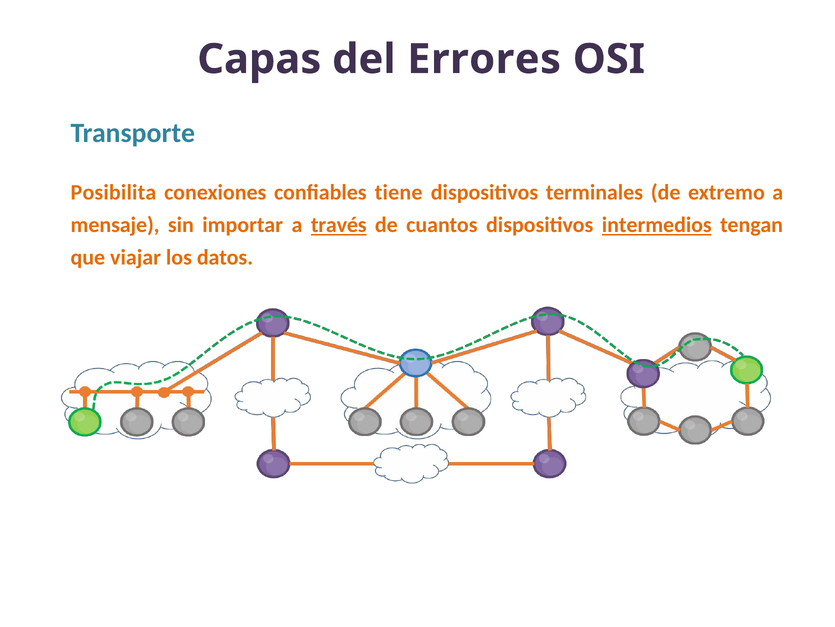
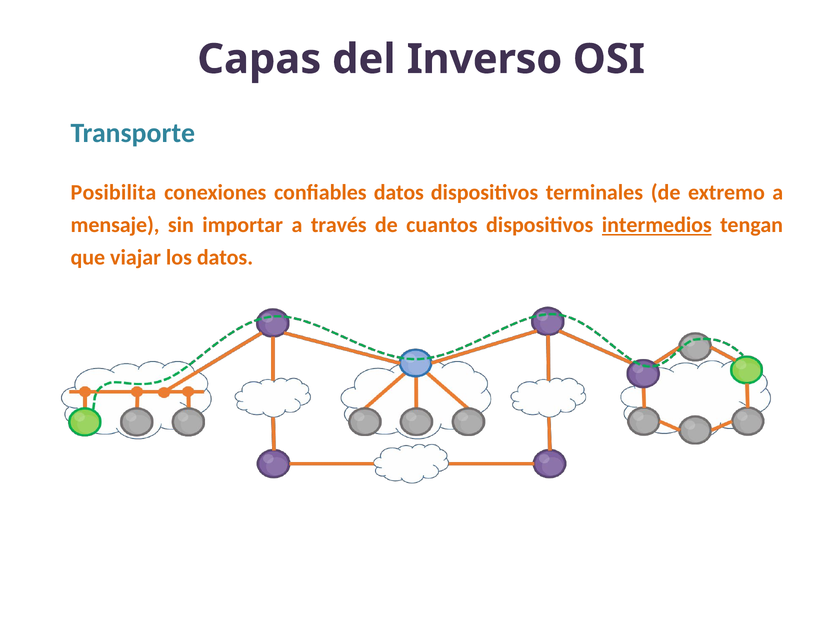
Errores: Errores -> Inverso
confiables tiene: tiene -> datos
través underline: present -> none
